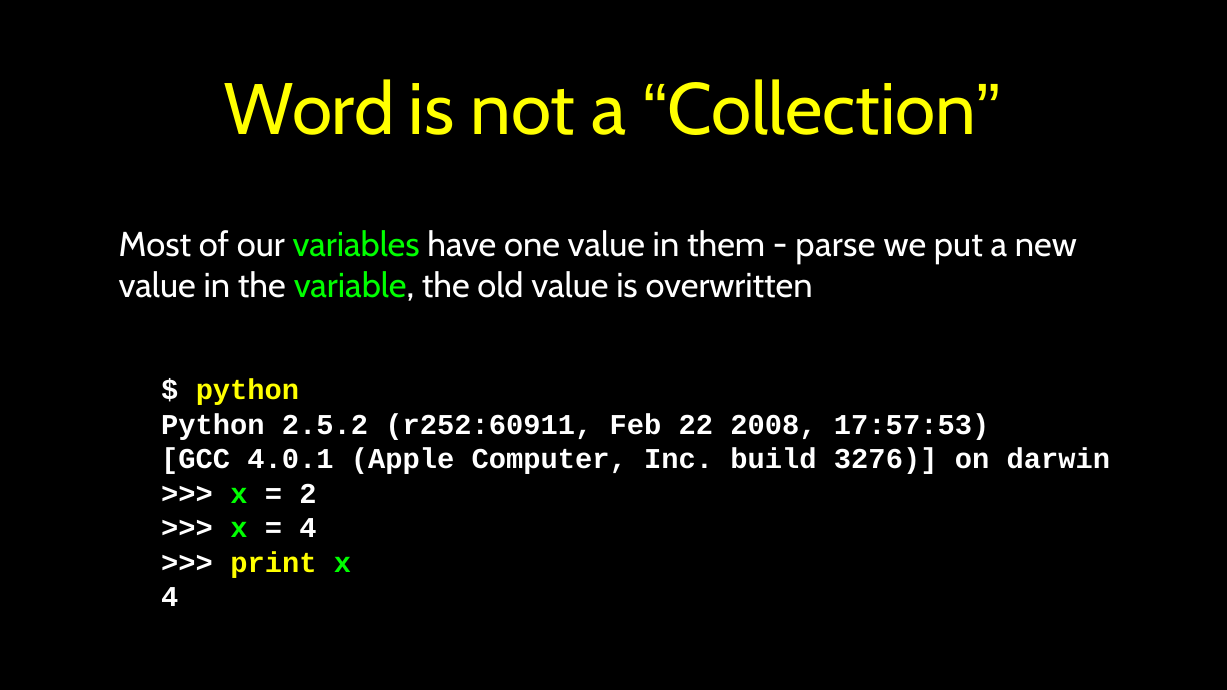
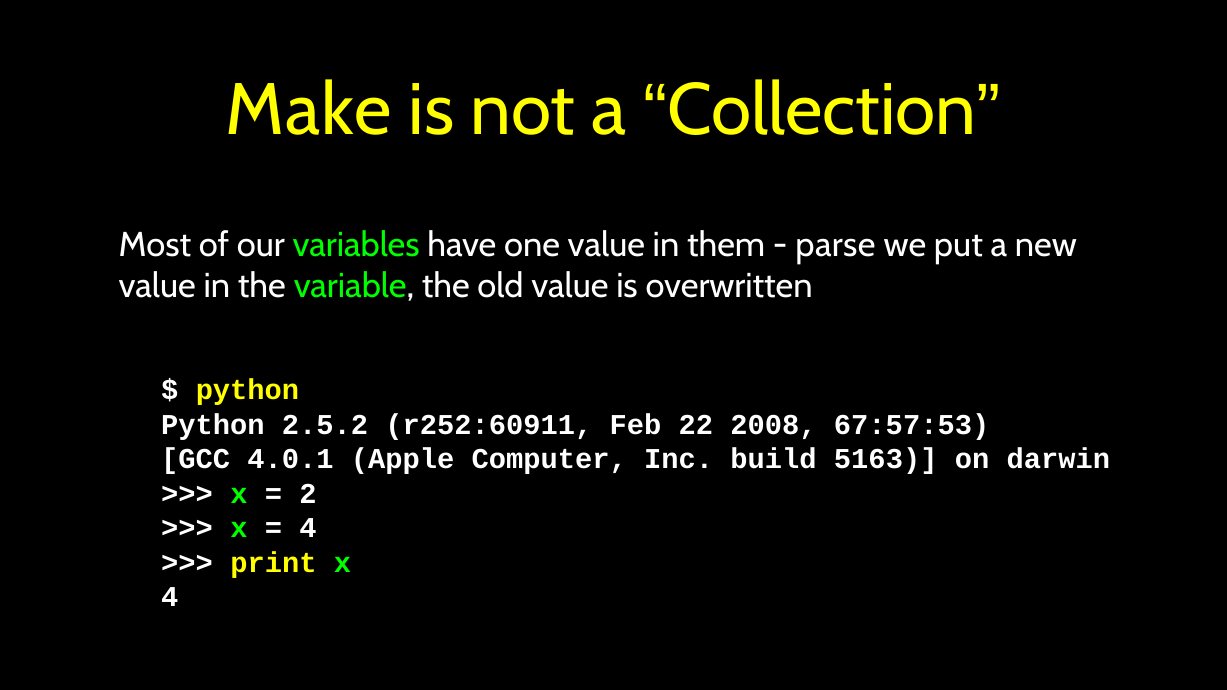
Word: Word -> Make
17:57:53: 17:57:53 -> 67:57:53
3276: 3276 -> 5163
